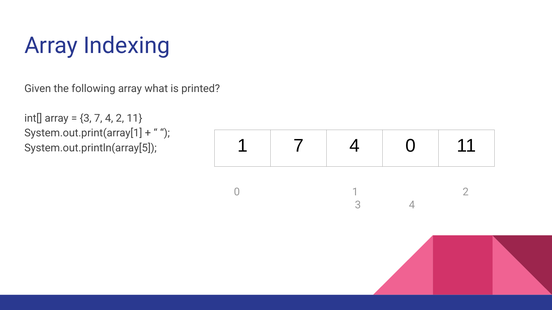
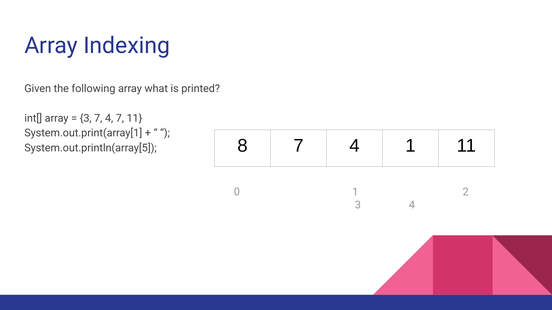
4 2: 2 -> 7
System.out.println(array[5 1: 1 -> 8
4 0: 0 -> 1
